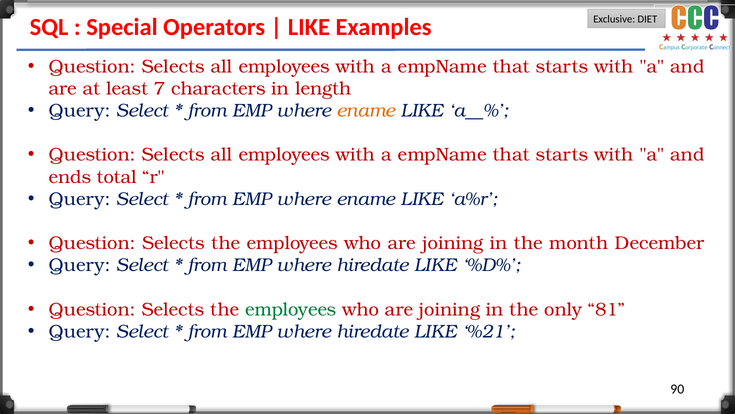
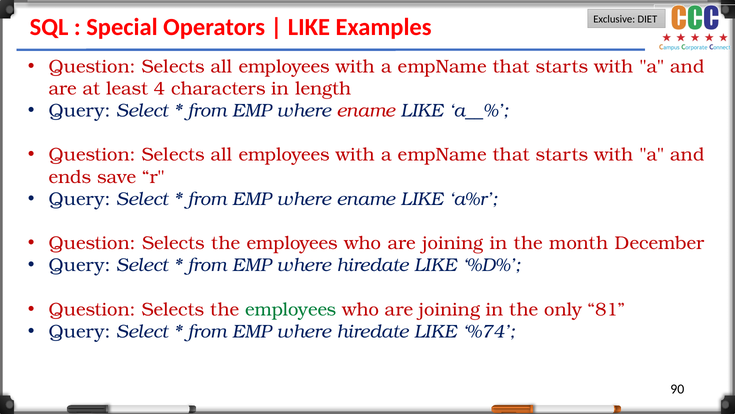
7: 7 -> 4
ename at (366, 111) colour: orange -> red
total: total -> save
%21: %21 -> %74
